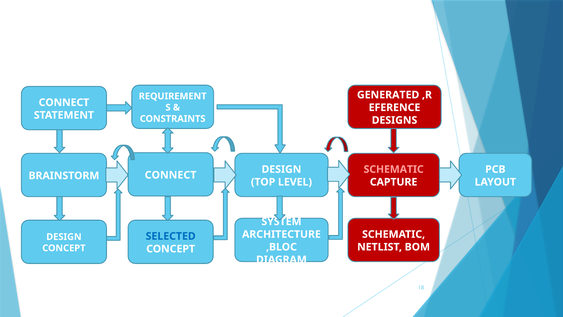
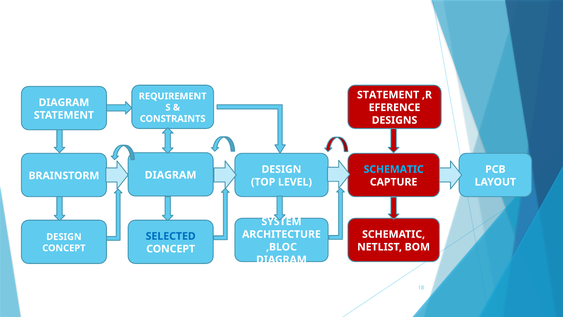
GENERATED at (388, 95): GENERATED -> STATEMENT
CONNECT at (64, 102): CONNECT -> DIAGRAM
SCHEMATIC at (394, 169) colour: pink -> light blue
CONNECT at (171, 175): CONNECT -> DIAGRAM
